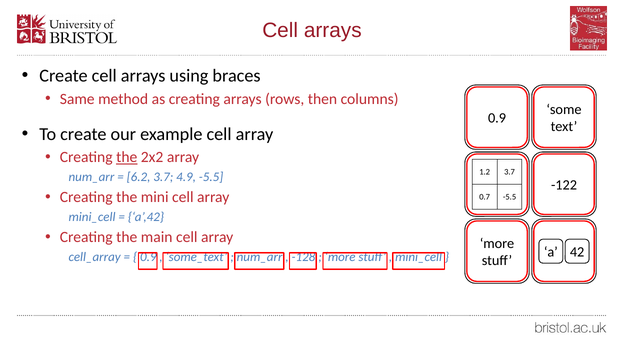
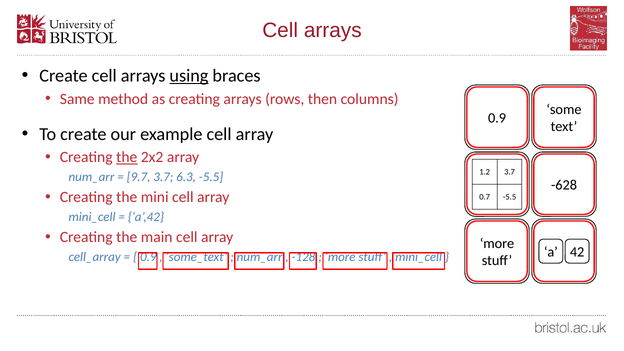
using underline: none -> present
6.2: 6.2 -> 9.7
4.9: 4.9 -> 6.3
-122: -122 -> -628
